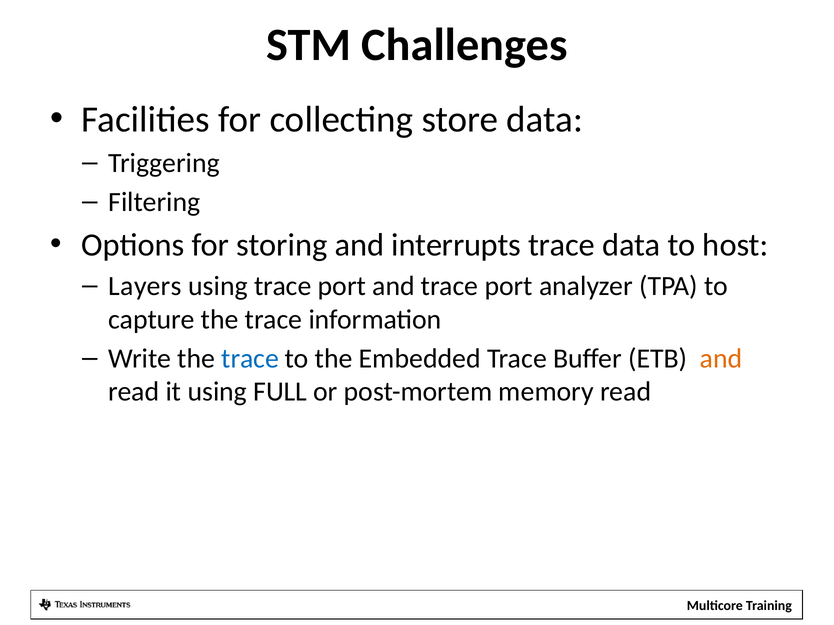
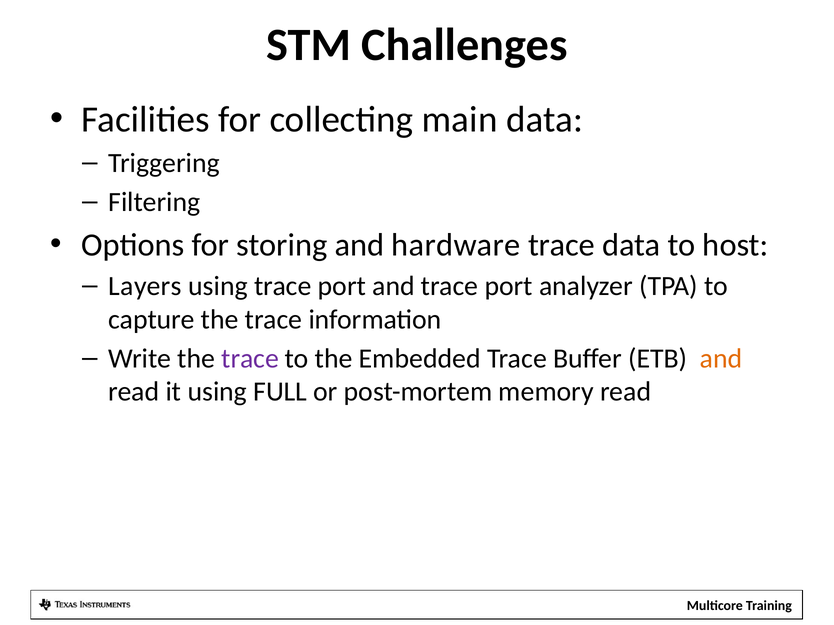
store: store -> main
interrupts: interrupts -> hardware
trace at (250, 359) colour: blue -> purple
